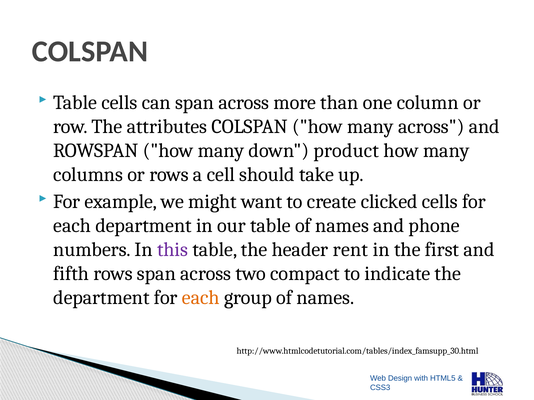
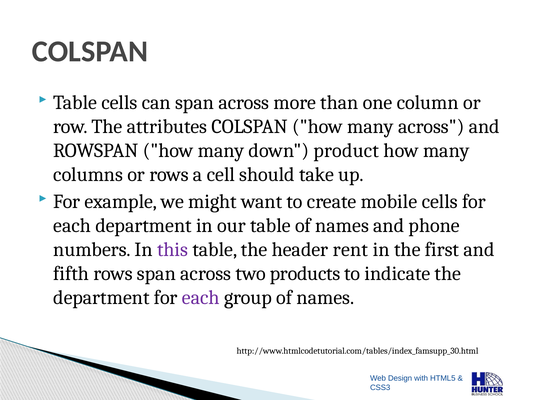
clicked: clicked -> mobile
compact: compact -> products
each at (201, 298) colour: orange -> purple
